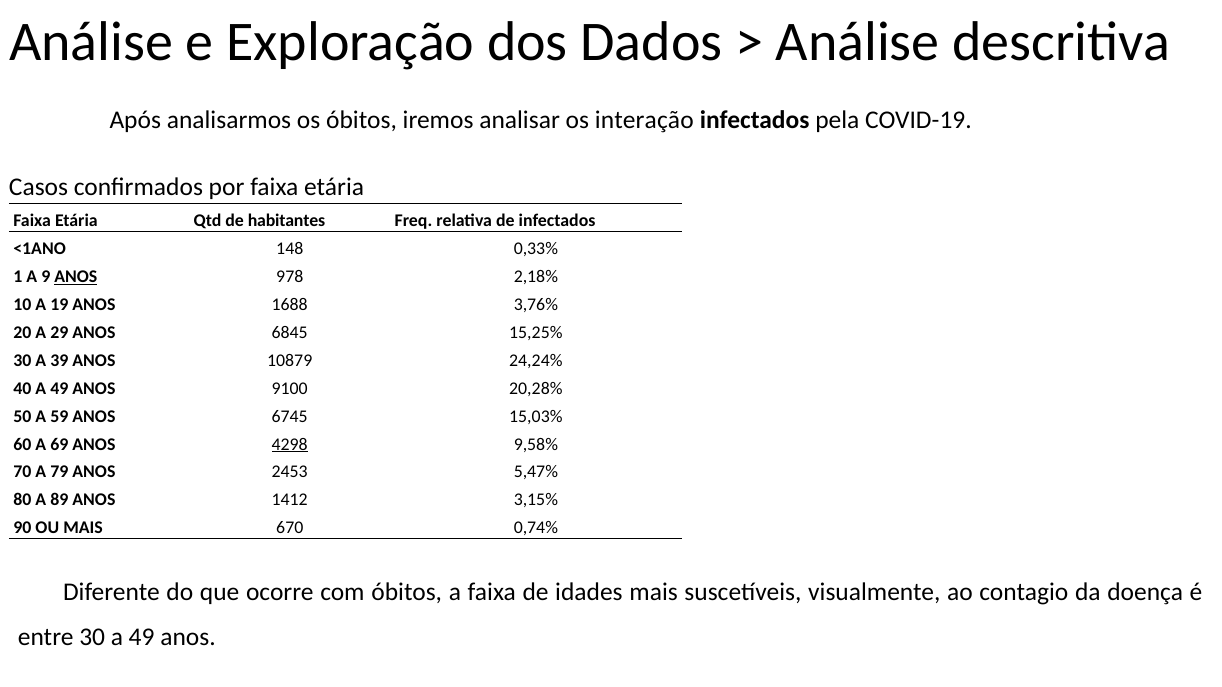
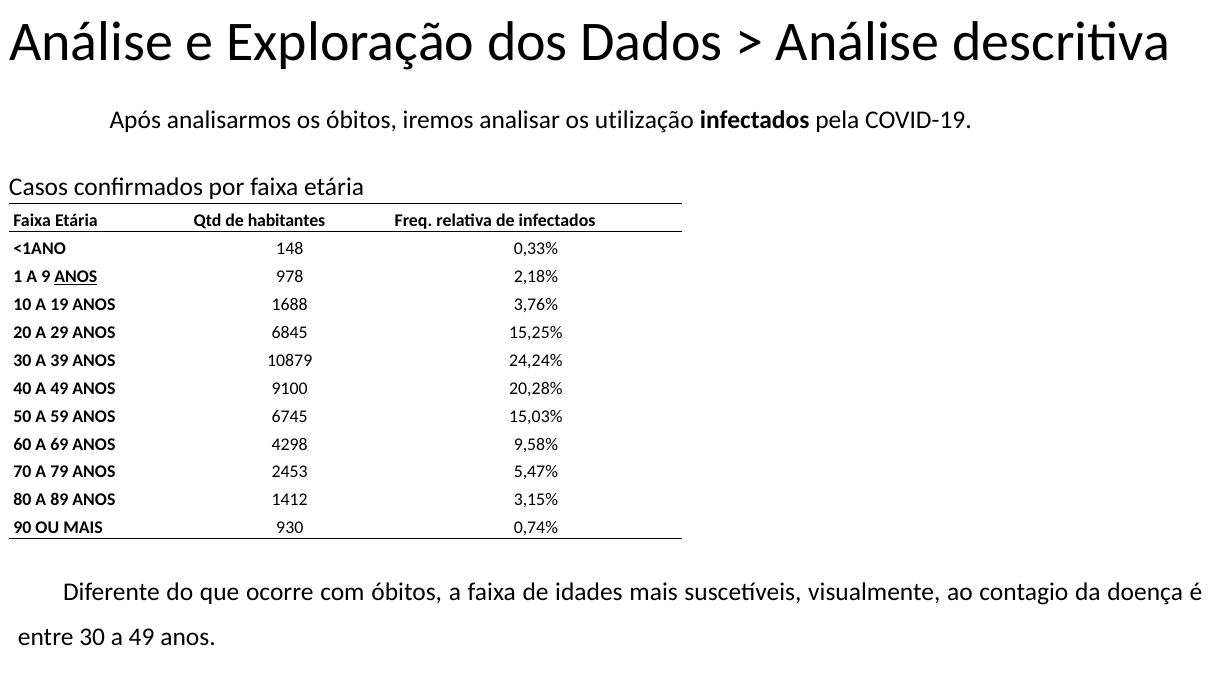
interação: interação -> utilização
4298 underline: present -> none
670: 670 -> 930
